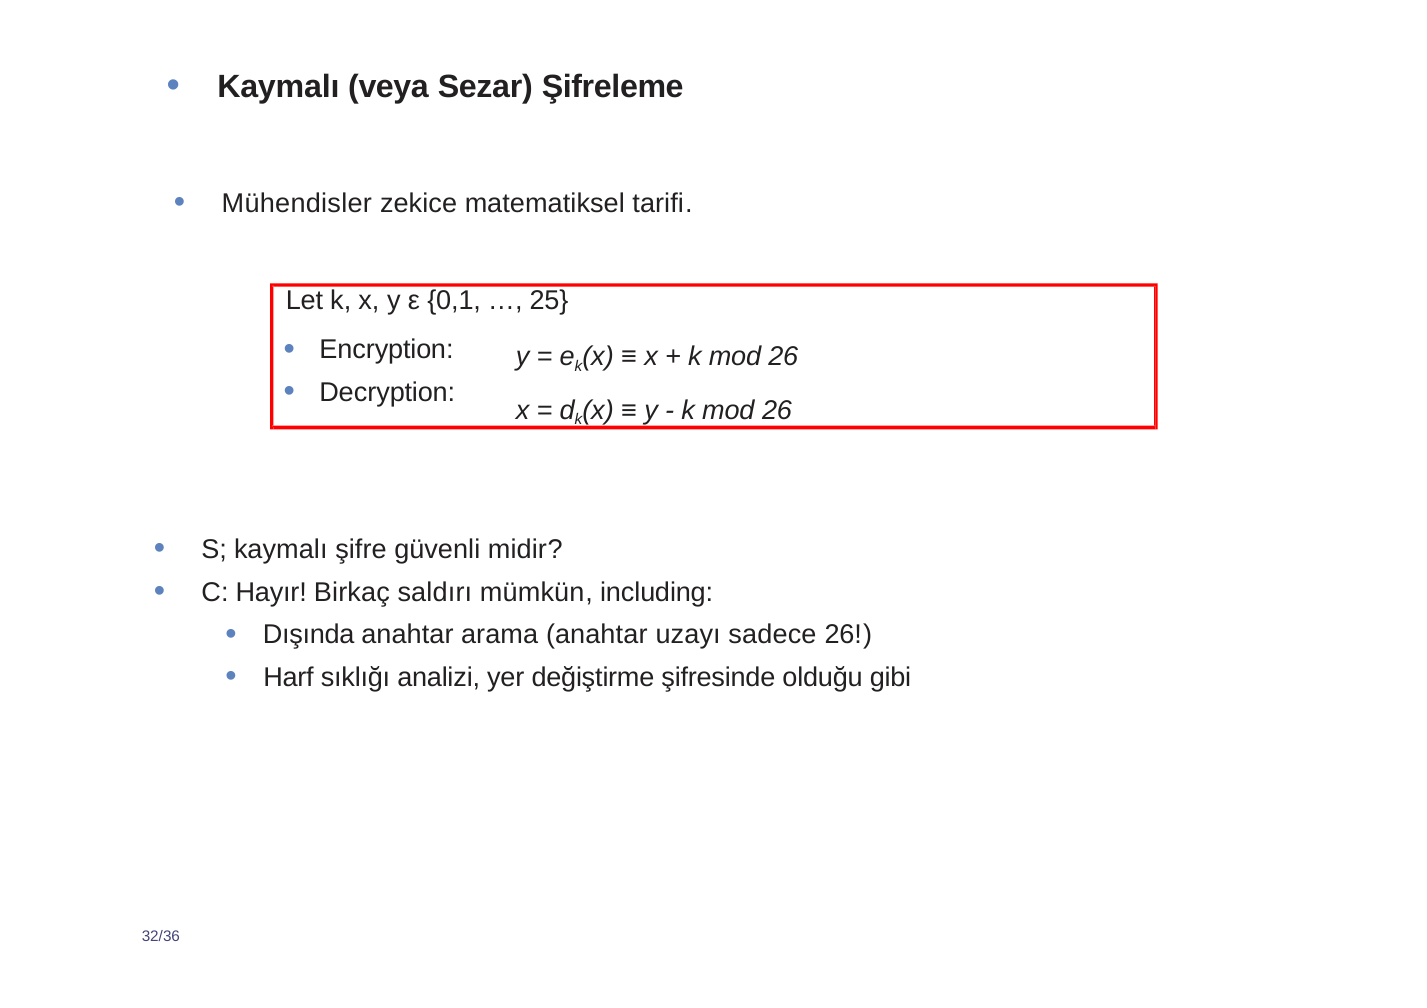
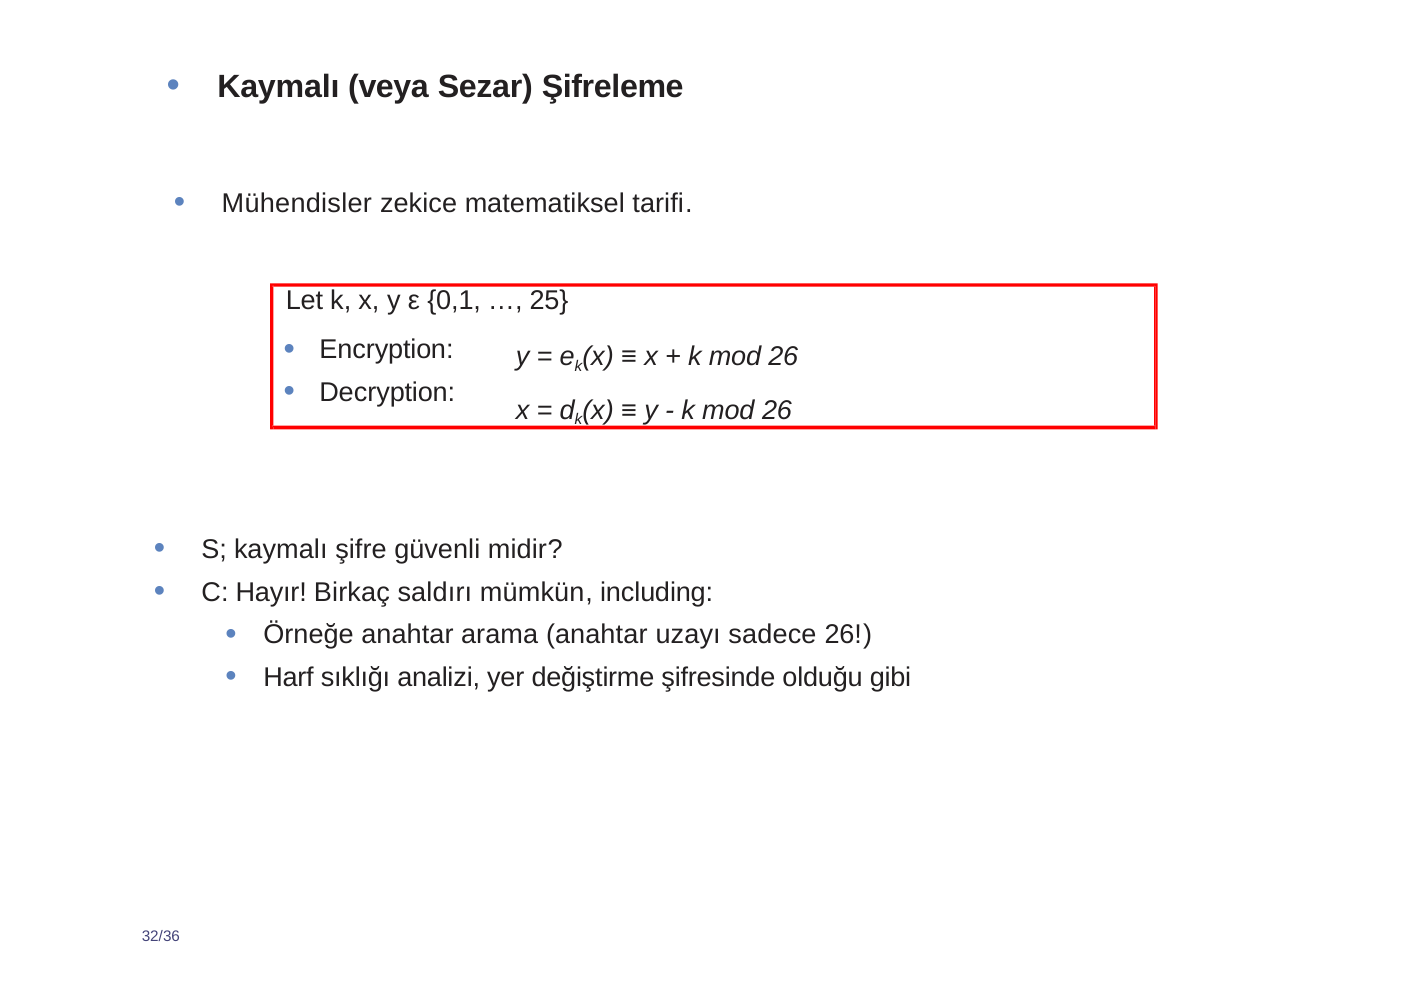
Dışında: Dışında -> Örneğe
